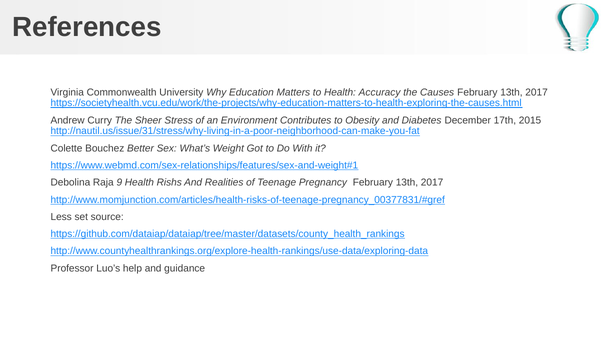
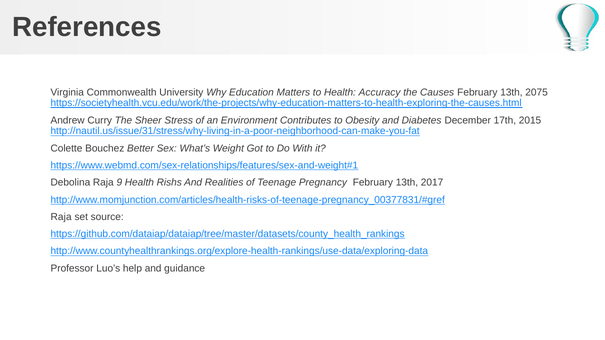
Causes February 13th 2017: 2017 -> 2075
Less at (61, 217): Less -> Raja
